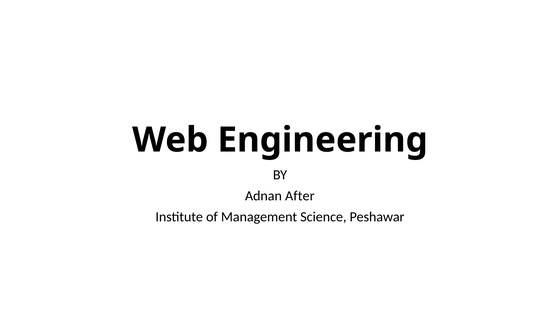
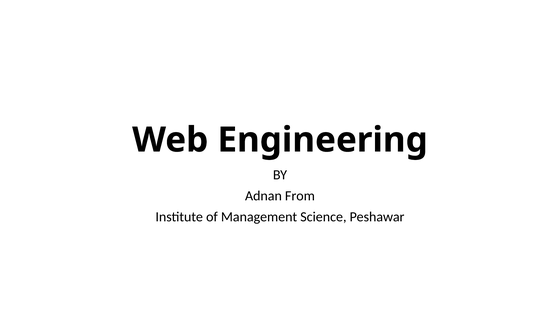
After: After -> From
